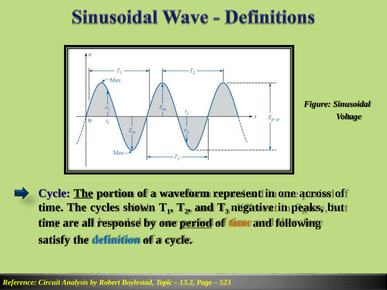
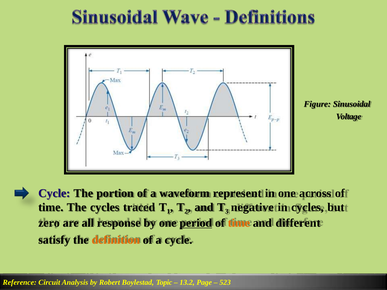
The at (83, 193) underline: present -> none
shown: shown -> traced
in peaks: peaks -> cycles
time at (49, 223): time -> zero
following: following -> different
definition colour: blue -> orange
